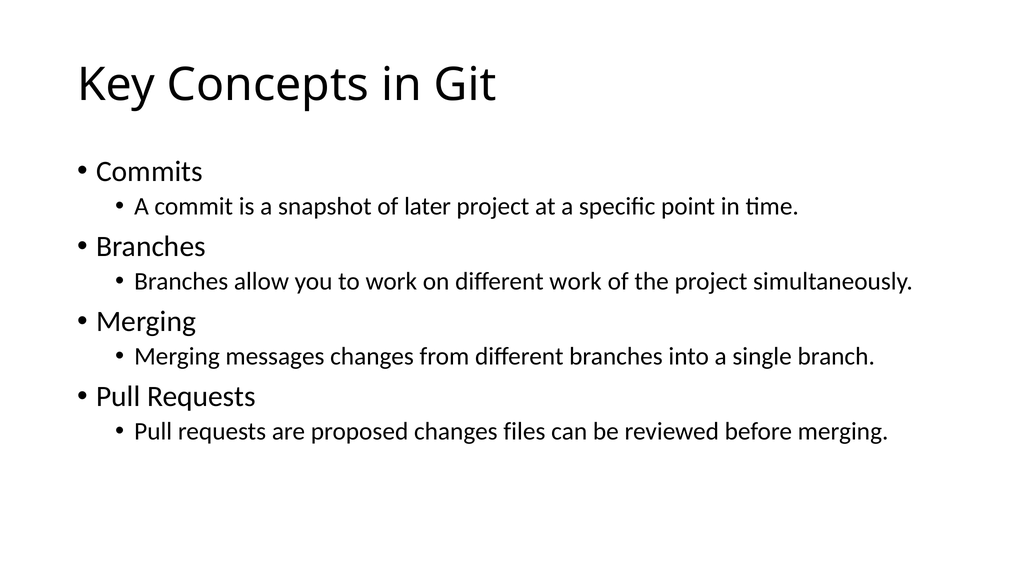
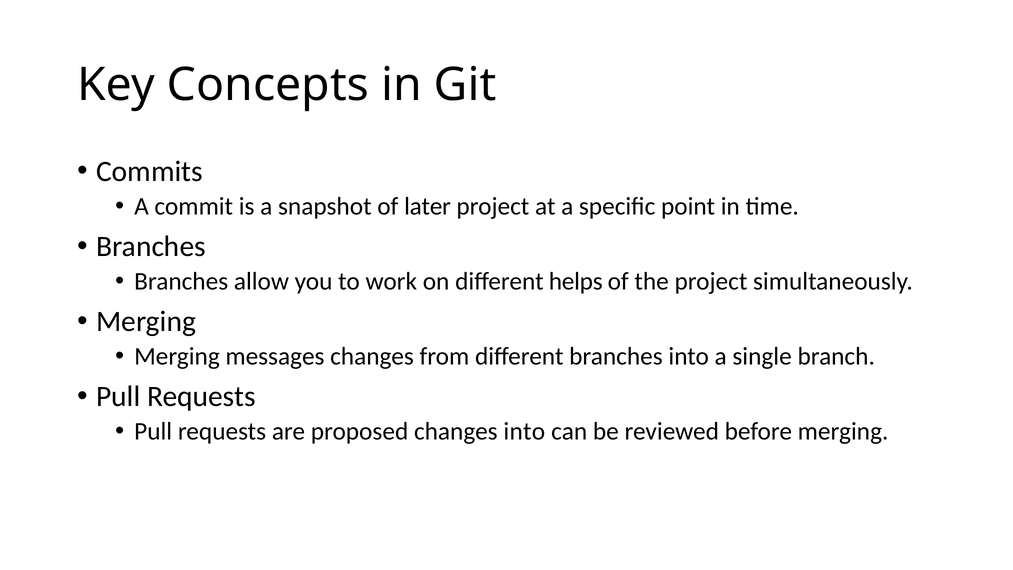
different work: work -> helps
changes files: files -> into
